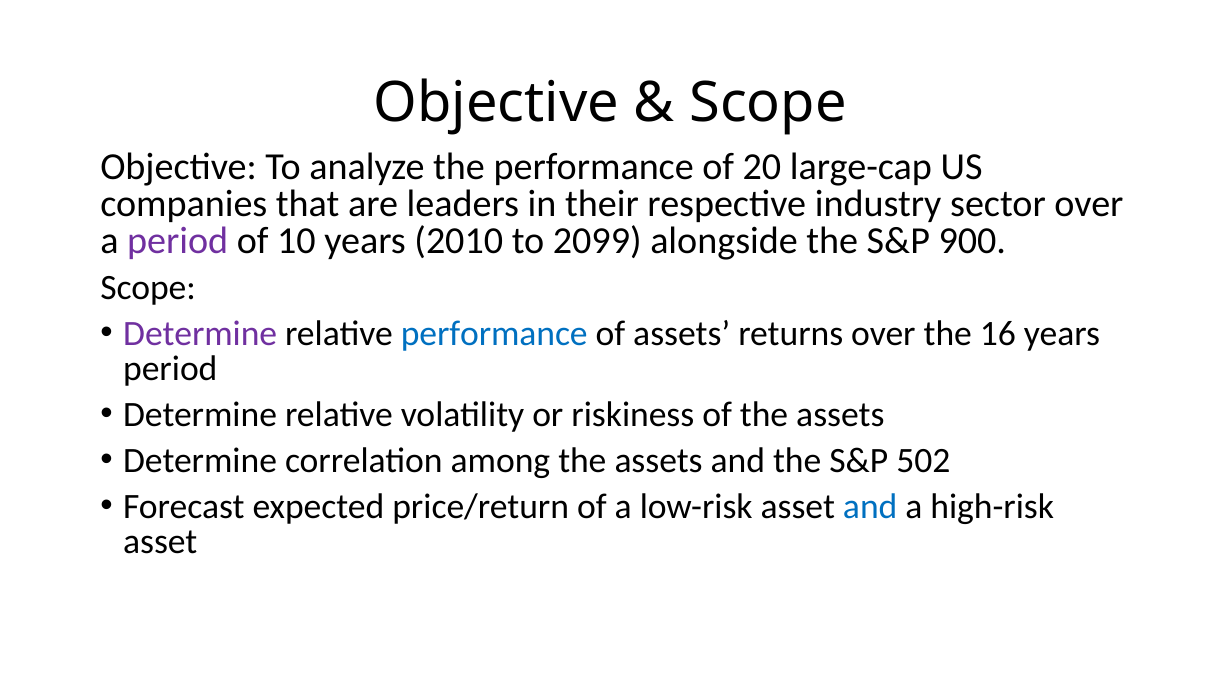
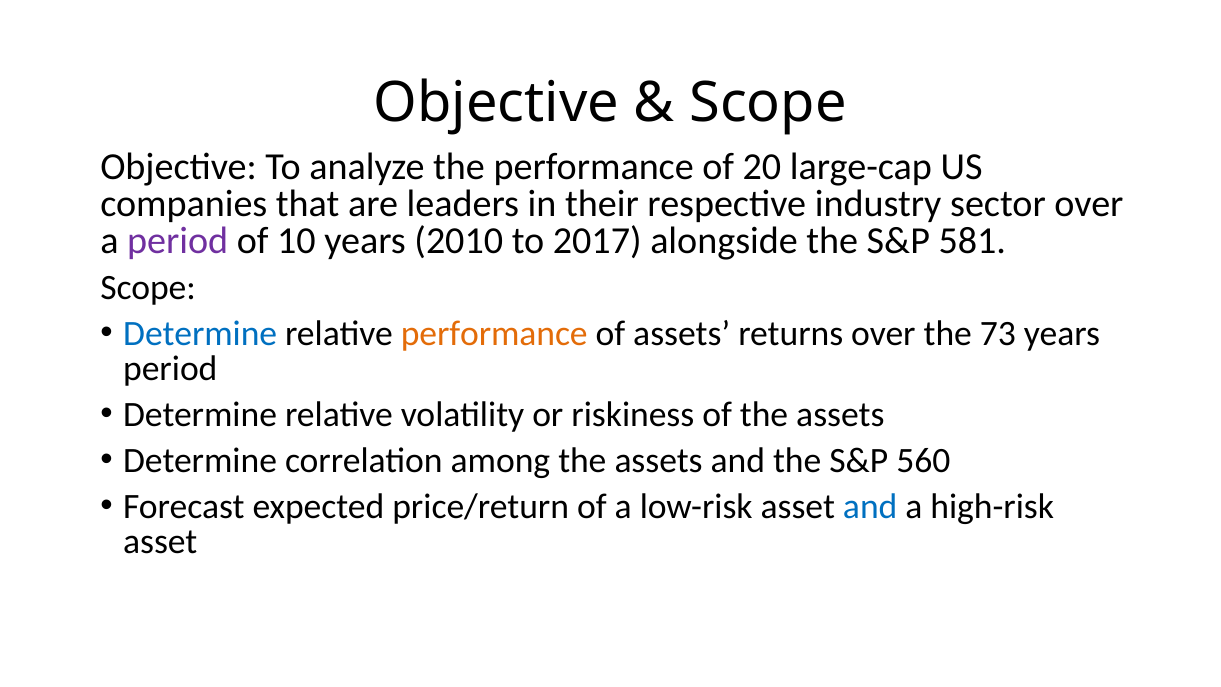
2099: 2099 -> 2017
900: 900 -> 581
Determine at (200, 334) colour: purple -> blue
performance at (494, 334) colour: blue -> orange
16: 16 -> 73
502: 502 -> 560
